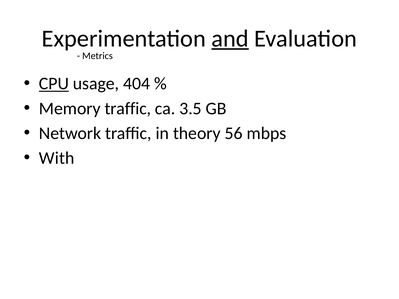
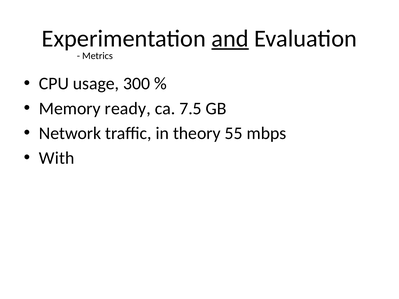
CPU underline: present -> none
404: 404 -> 300
Memory traffic: traffic -> ready
3.5: 3.5 -> 7.5
56: 56 -> 55
